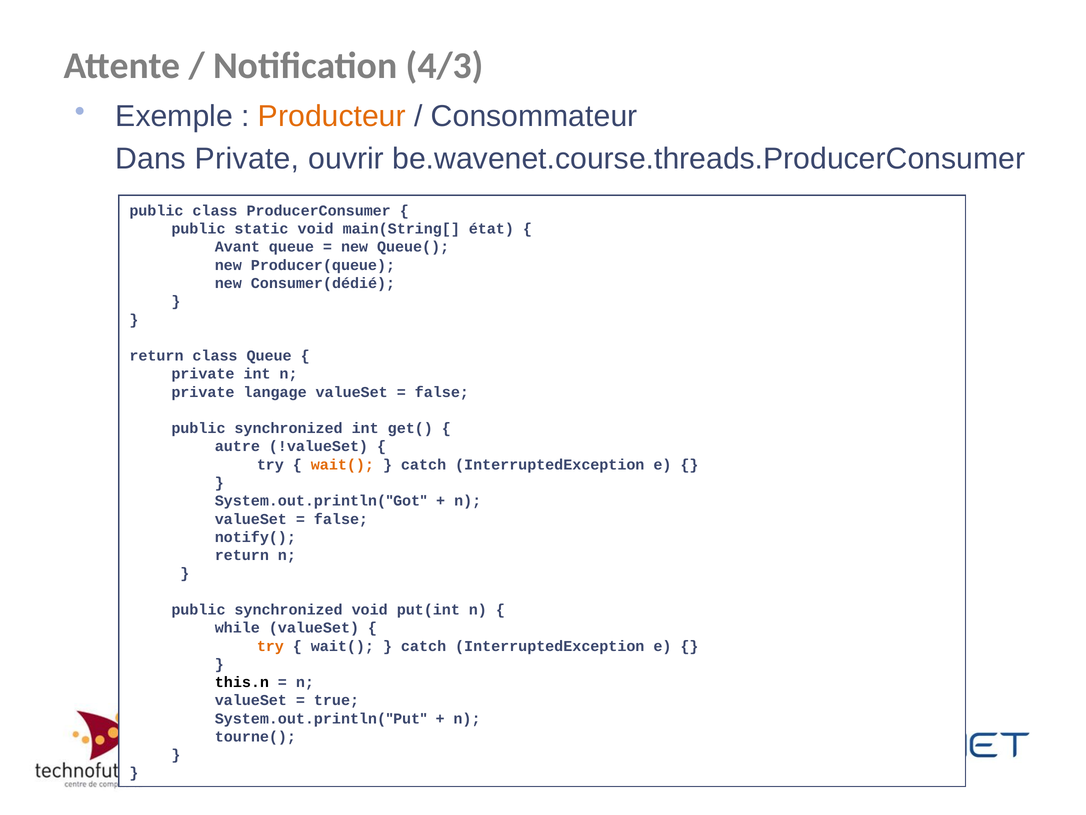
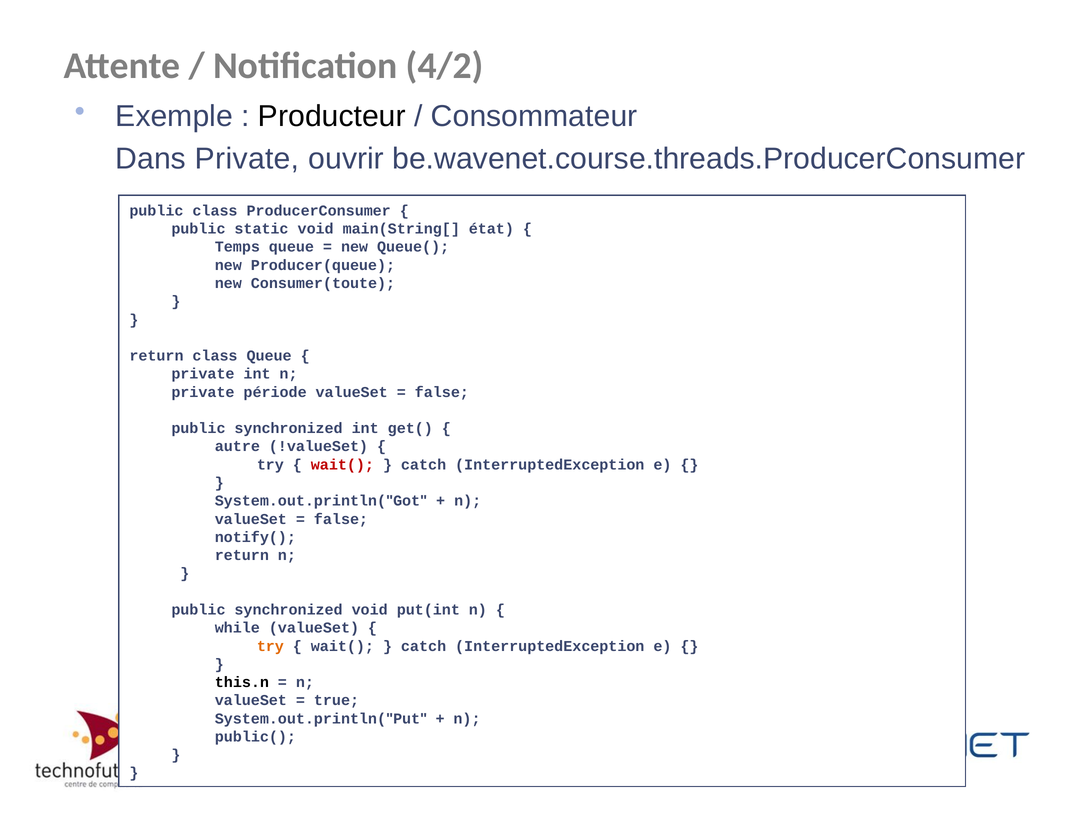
4/3: 4/3 -> 4/2
Producteur colour: orange -> black
Avant: Avant -> Temps
Consumer(dédié: Consumer(dédié -> Consumer(toute
langage: langage -> période
wait( at (342, 464) colour: orange -> red
tourne(: tourne( -> public(
